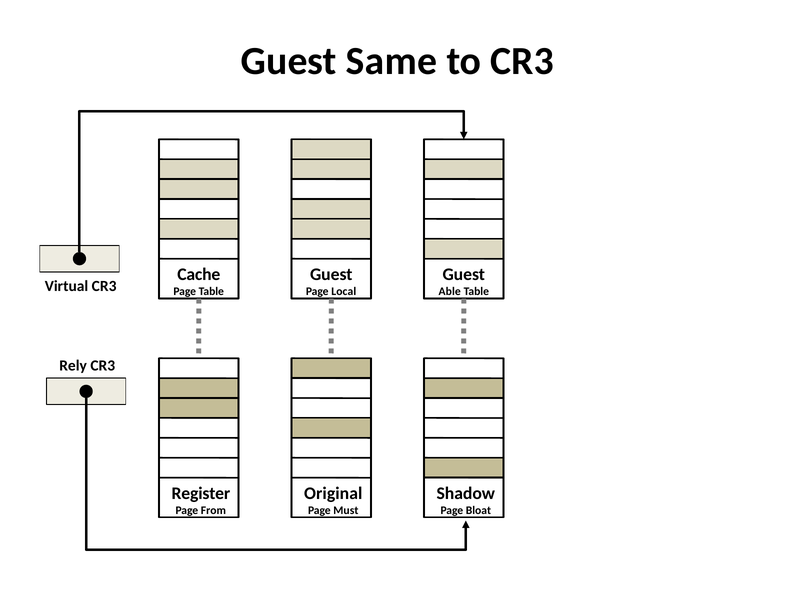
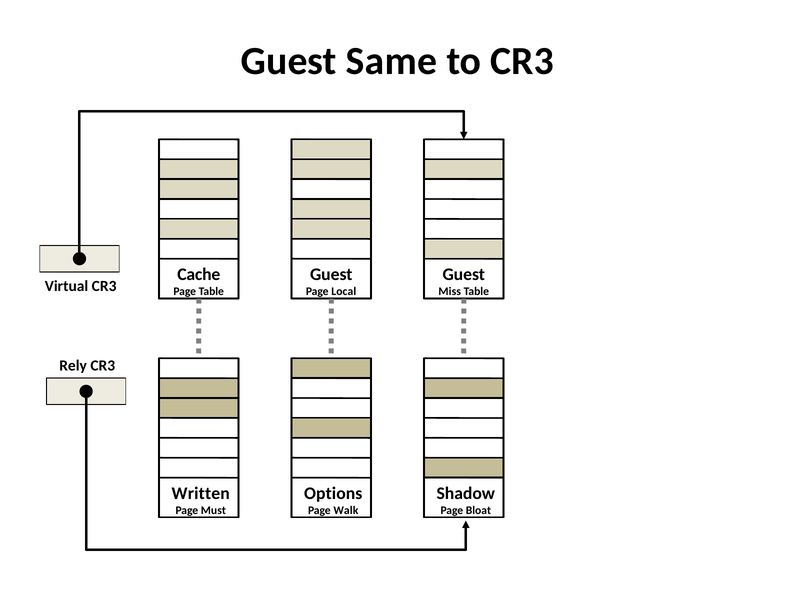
Able: Able -> Miss
Register: Register -> Written
Original: Original -> Options
From: From -> Must
Must: Must -> Walk
